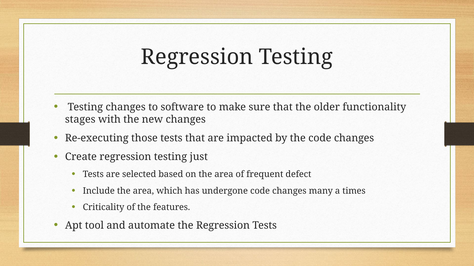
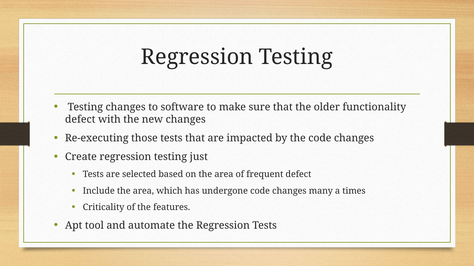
stages at (80, 120): stages -> defect
